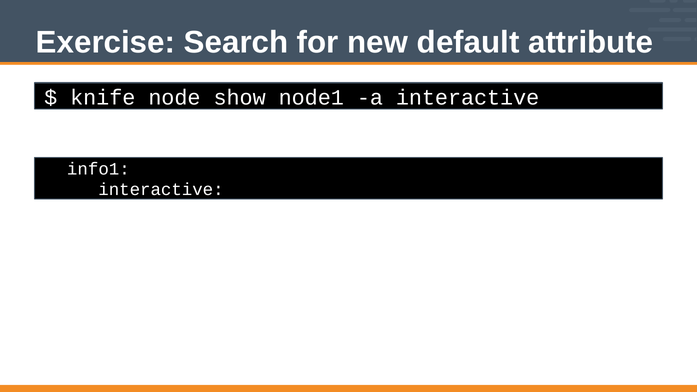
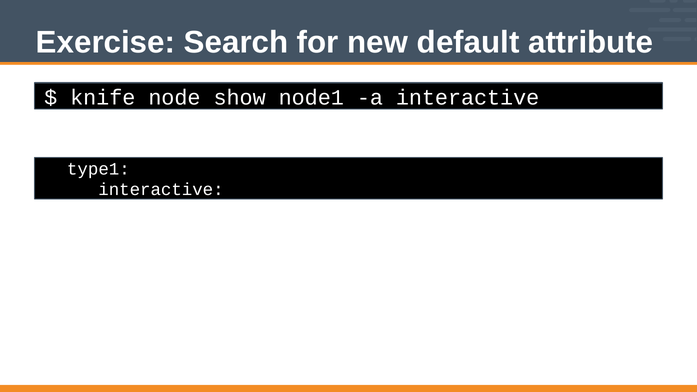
info1: info1 -> type1
